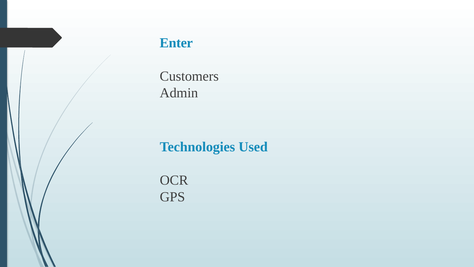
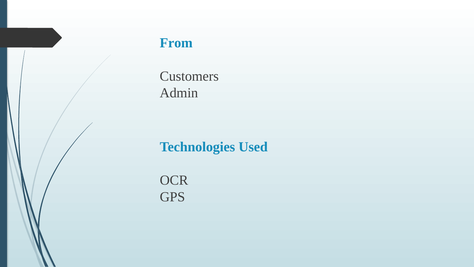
Enter: Enter -> From
